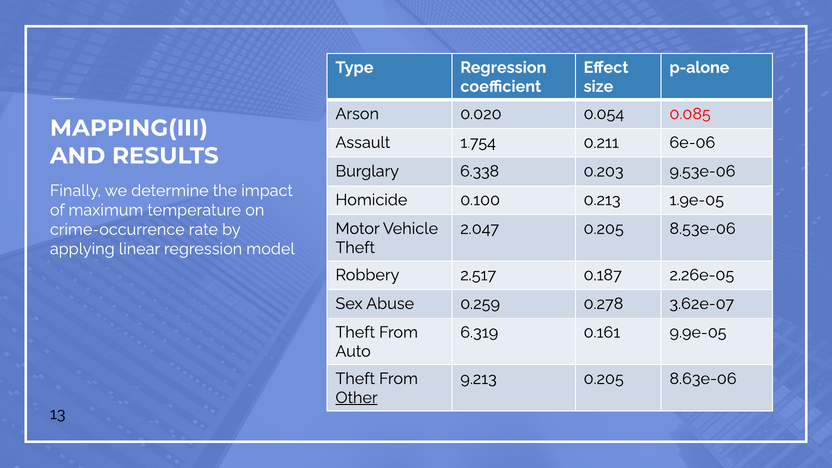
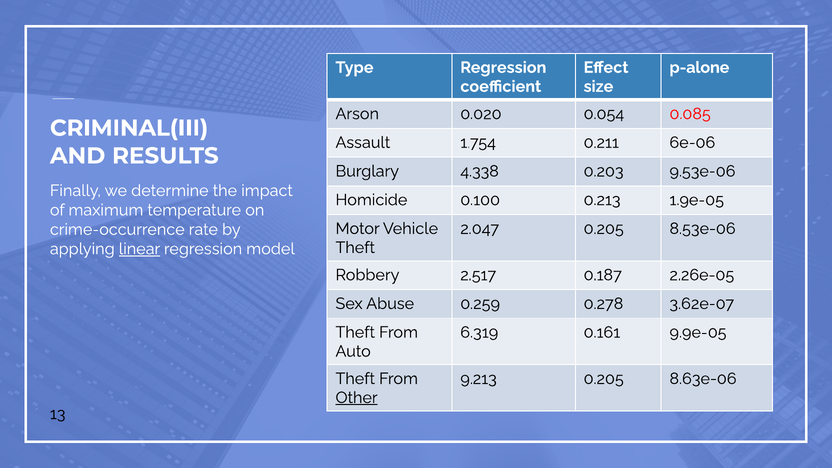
MAPPING(III: MAPPING(III -> CRIMINAL(III
6.338: 6.338 -> 4.338
linear underline: none -> present
